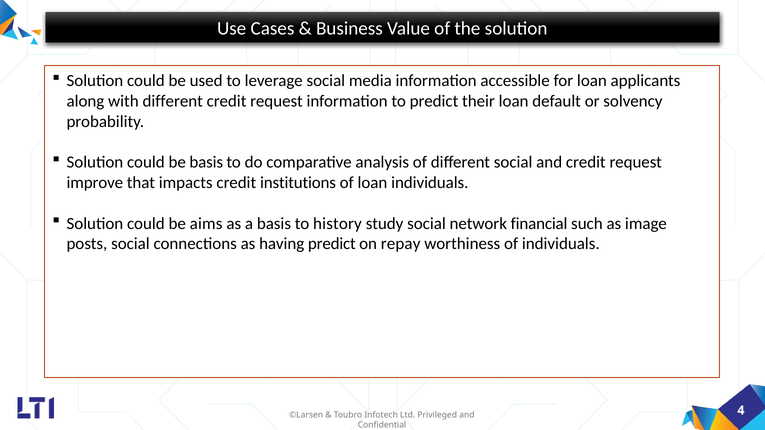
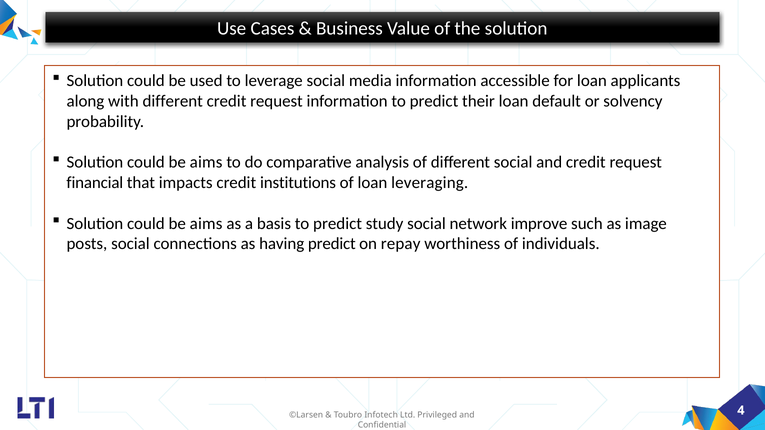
basis at (206, 163): basis -> aims
improve: improve -> financial
loan individuals: individuals -> leveraging
basis to history: history -> predict
financial: financial -> improve
